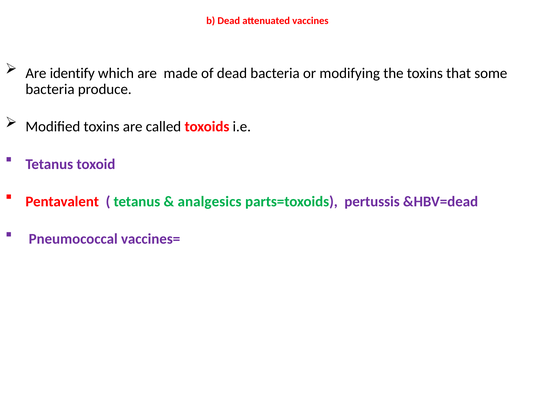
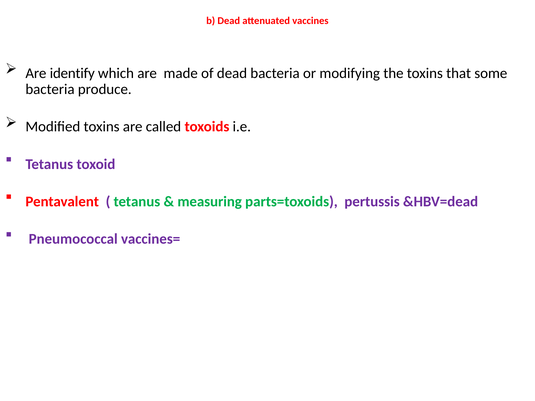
analgesics: analgesics -> measuring
